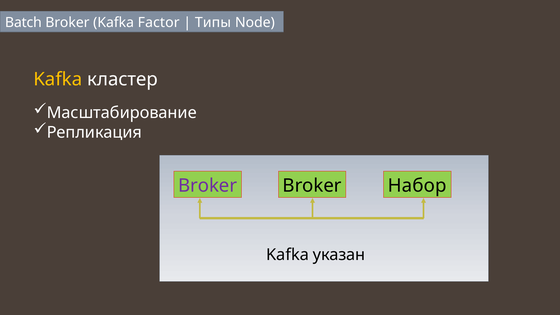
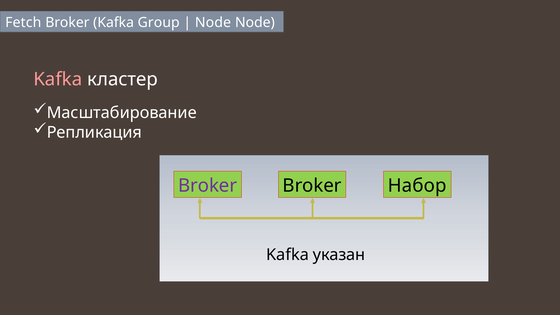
Batch: Batch -> Fetch
Factor: Factor -> Group
Типы at (213, 23): Типы -> Node
Kafka at (58, 79) colour: yellow -> pink
